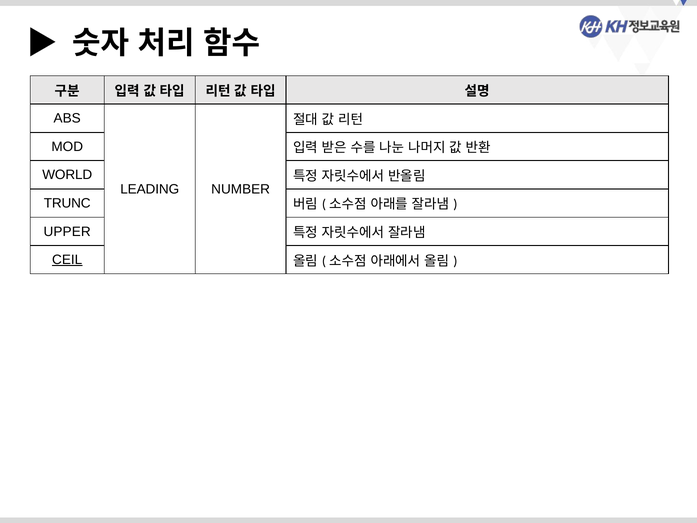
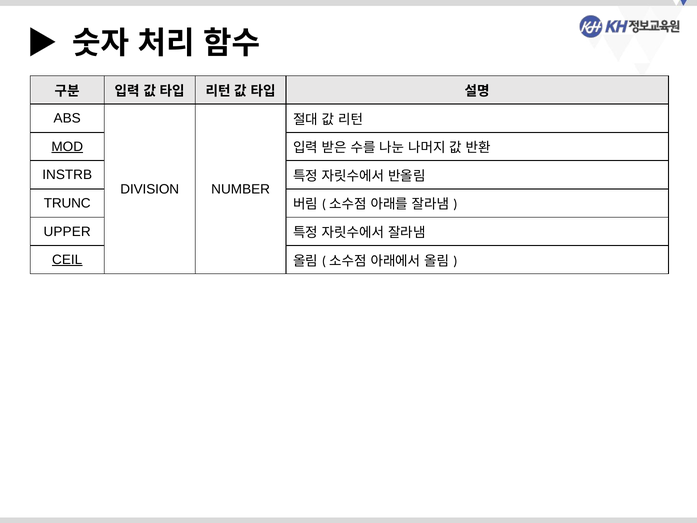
MOD underline: none -> present
WORLD: WORLD -> INSTRB
LEADING: LEADING -> DIVISION
